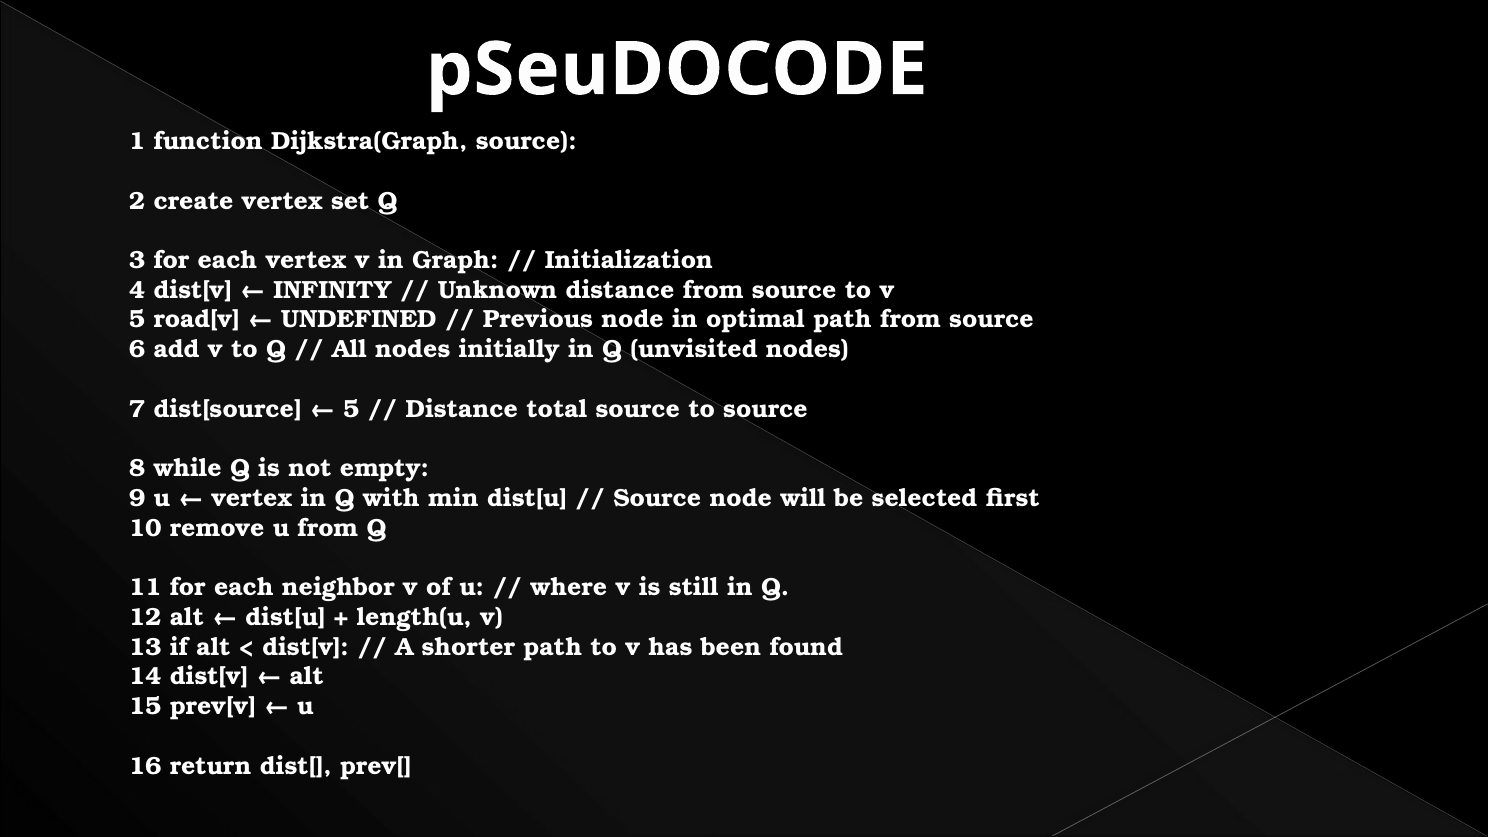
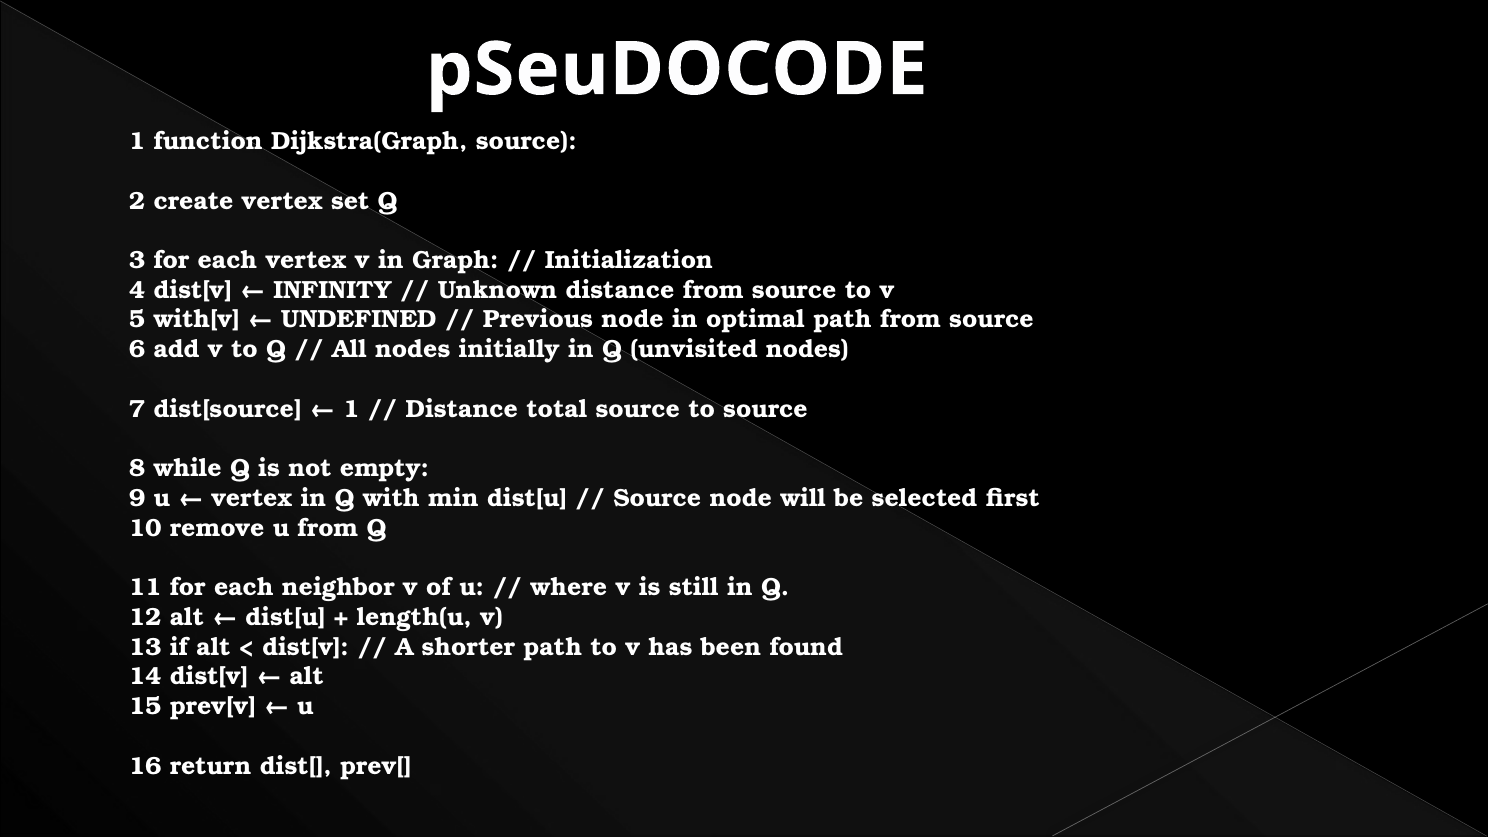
road[v: road[v -> with[v
5 at (351, 409): 5 -> 1
